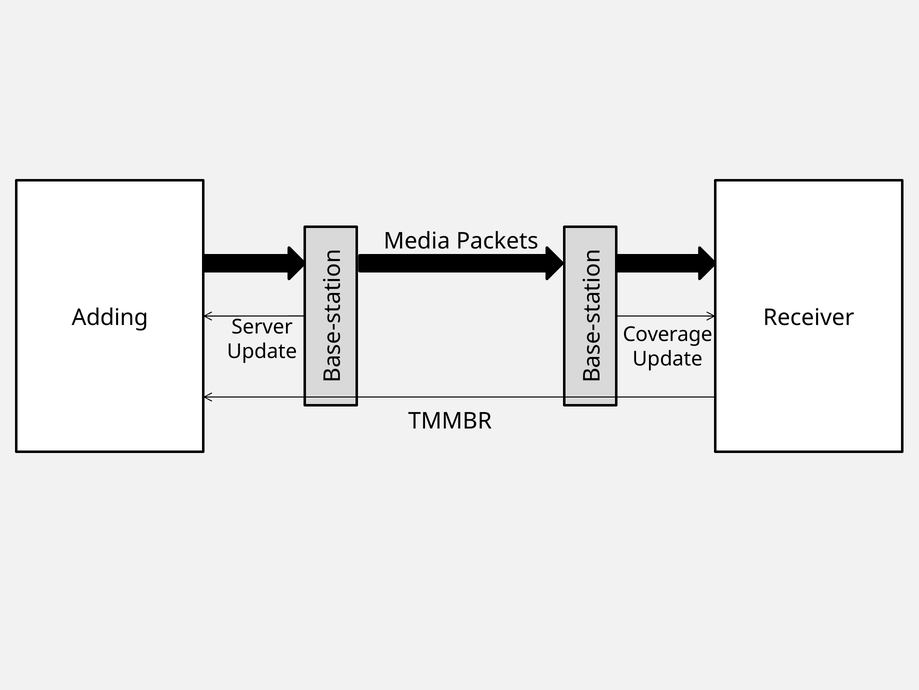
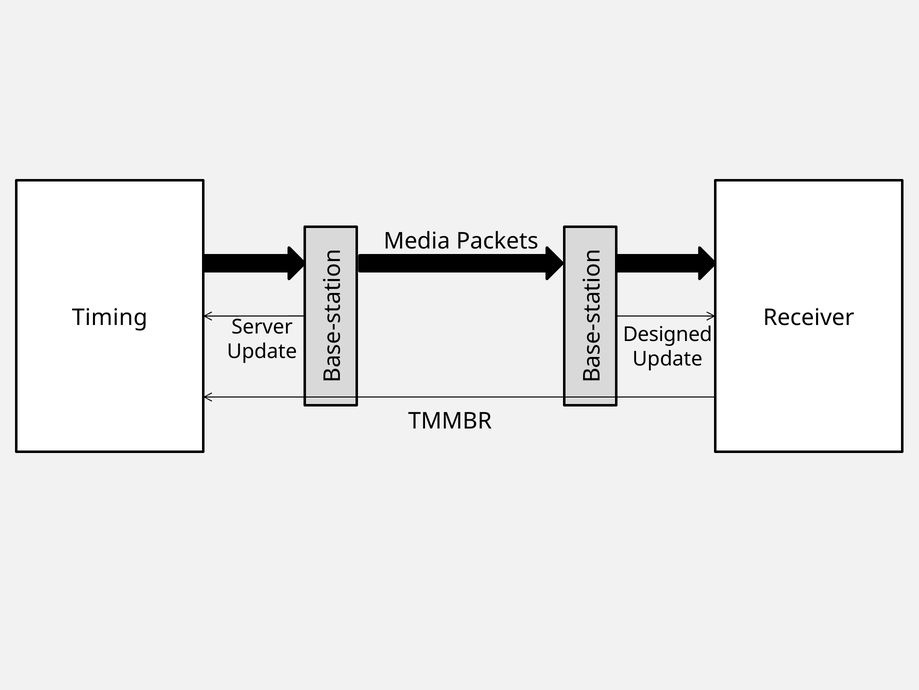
Adding: Adding -> Timing
Coverage: Coverage -> Designed
